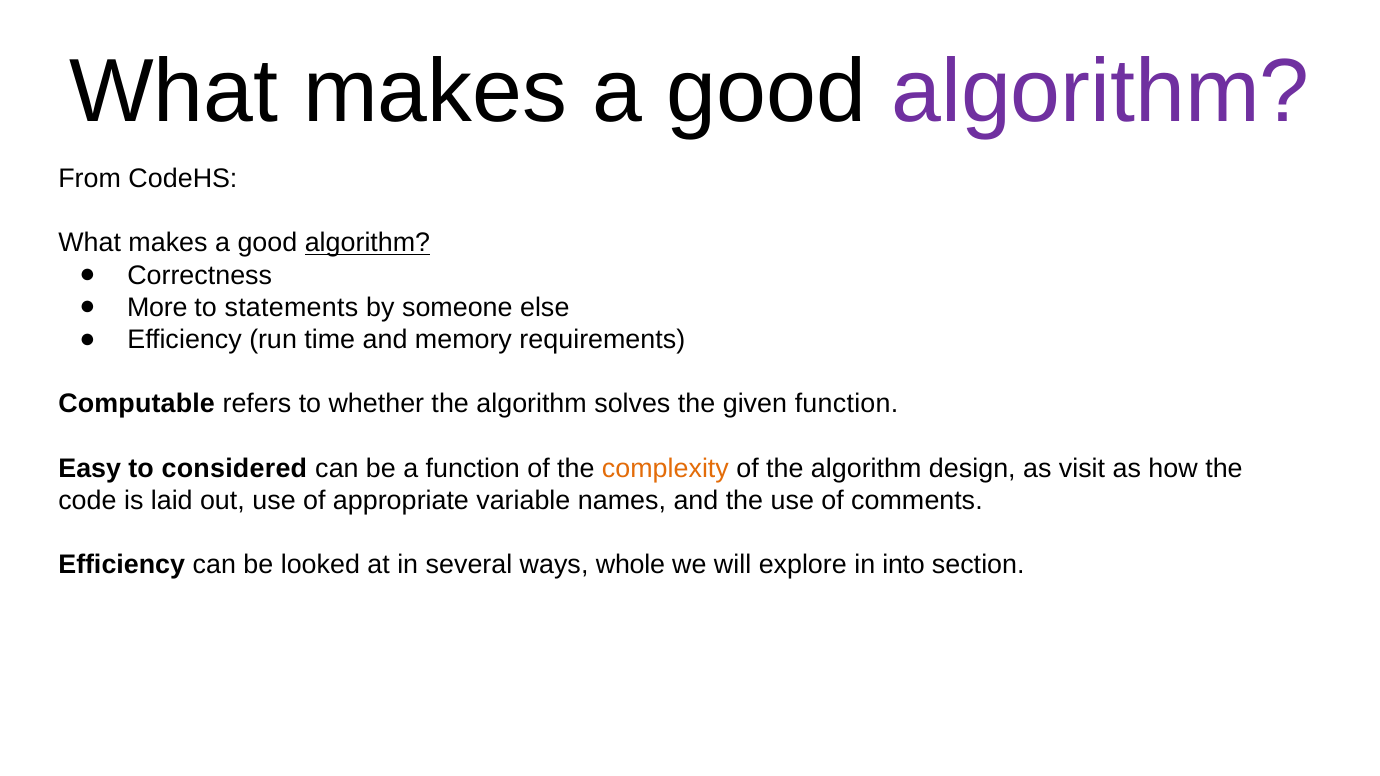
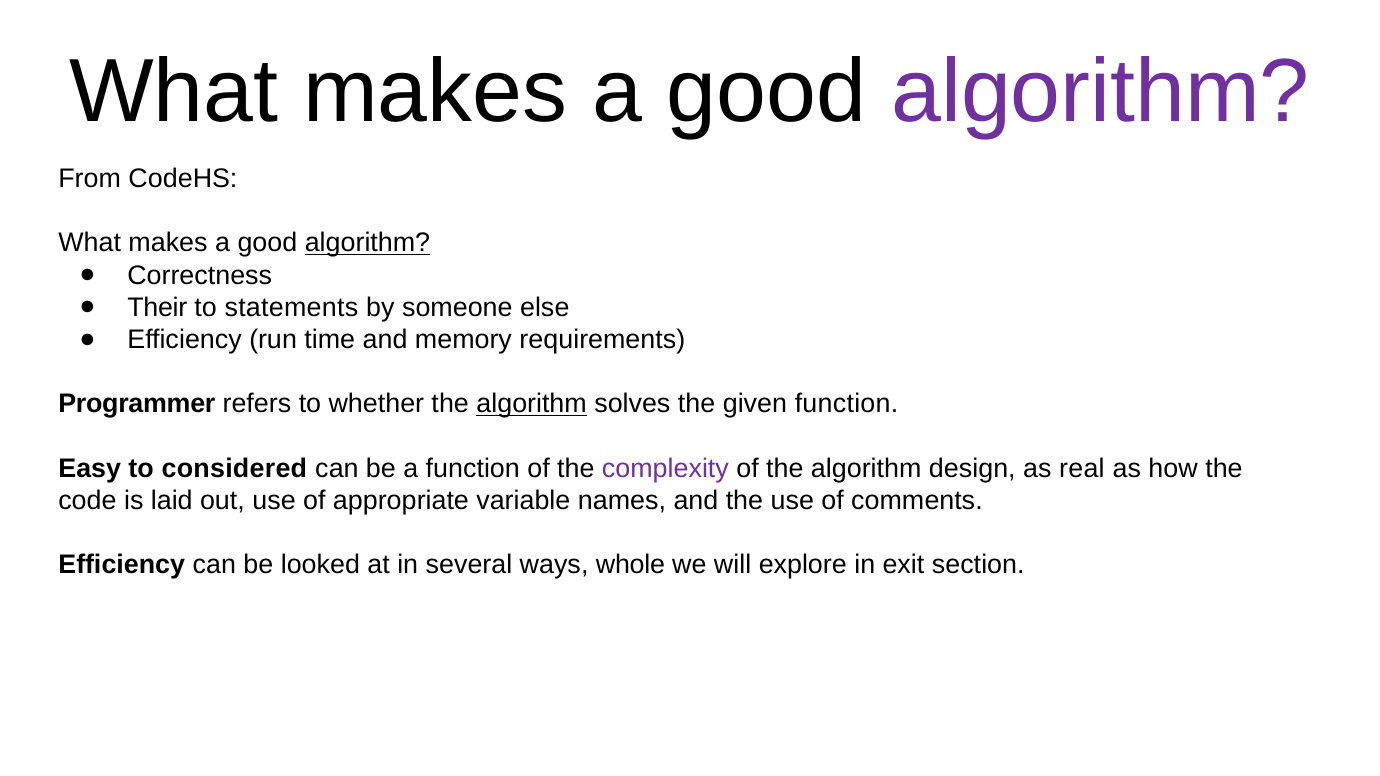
More: More -> Their
Computable: Computable -> Programmer
algorithm at (532, 404) underline: none -> present
complexity colour: orange -> purple
visit: visit -> real
into: into -> exit
